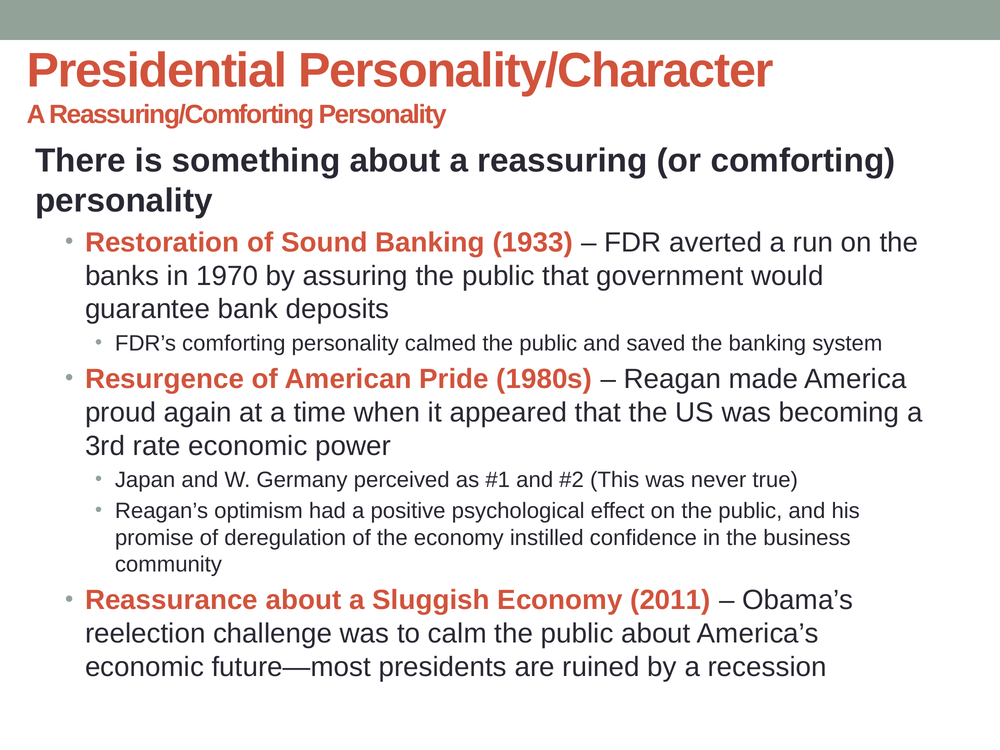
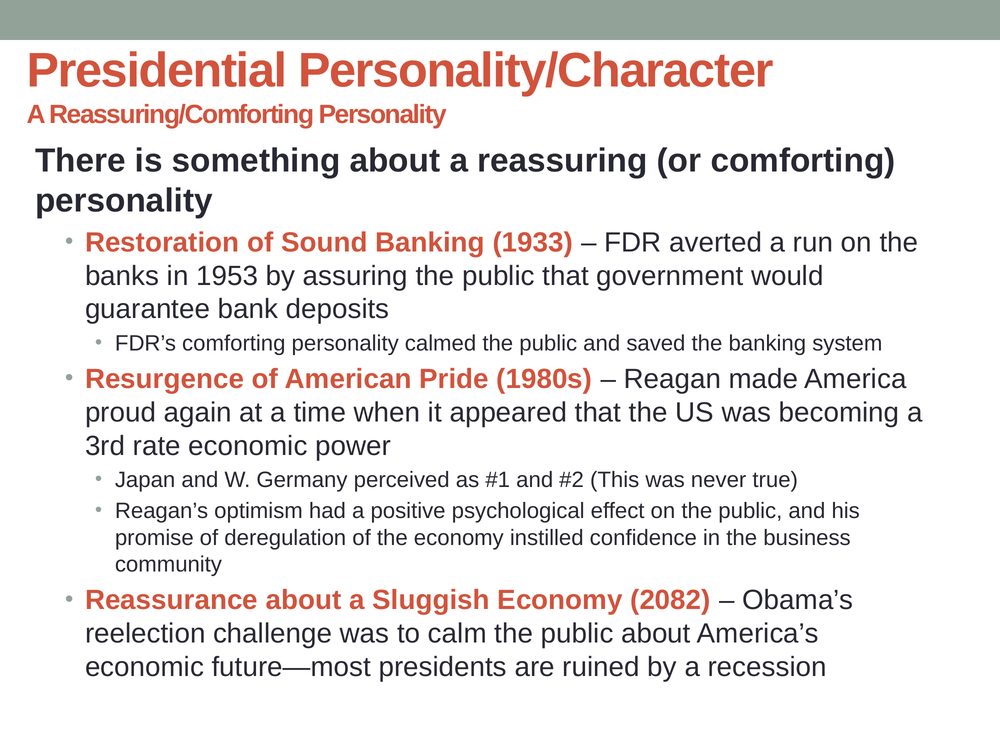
1970: 1970 -> 1953
2011: 2011 -> 2082
